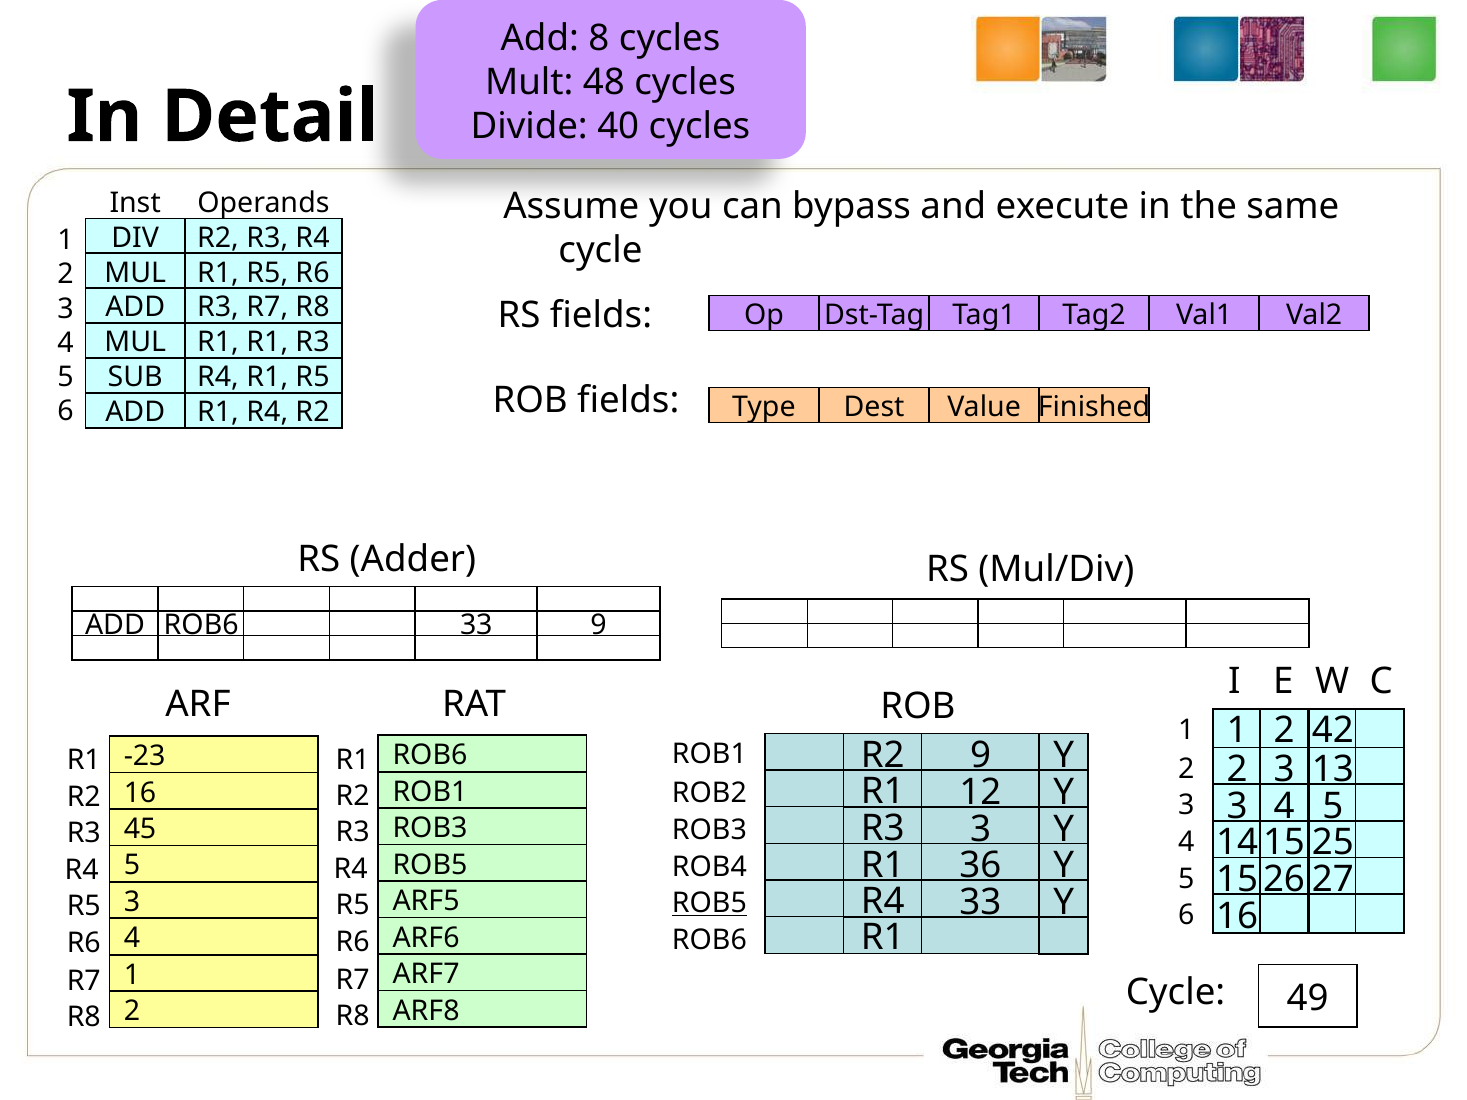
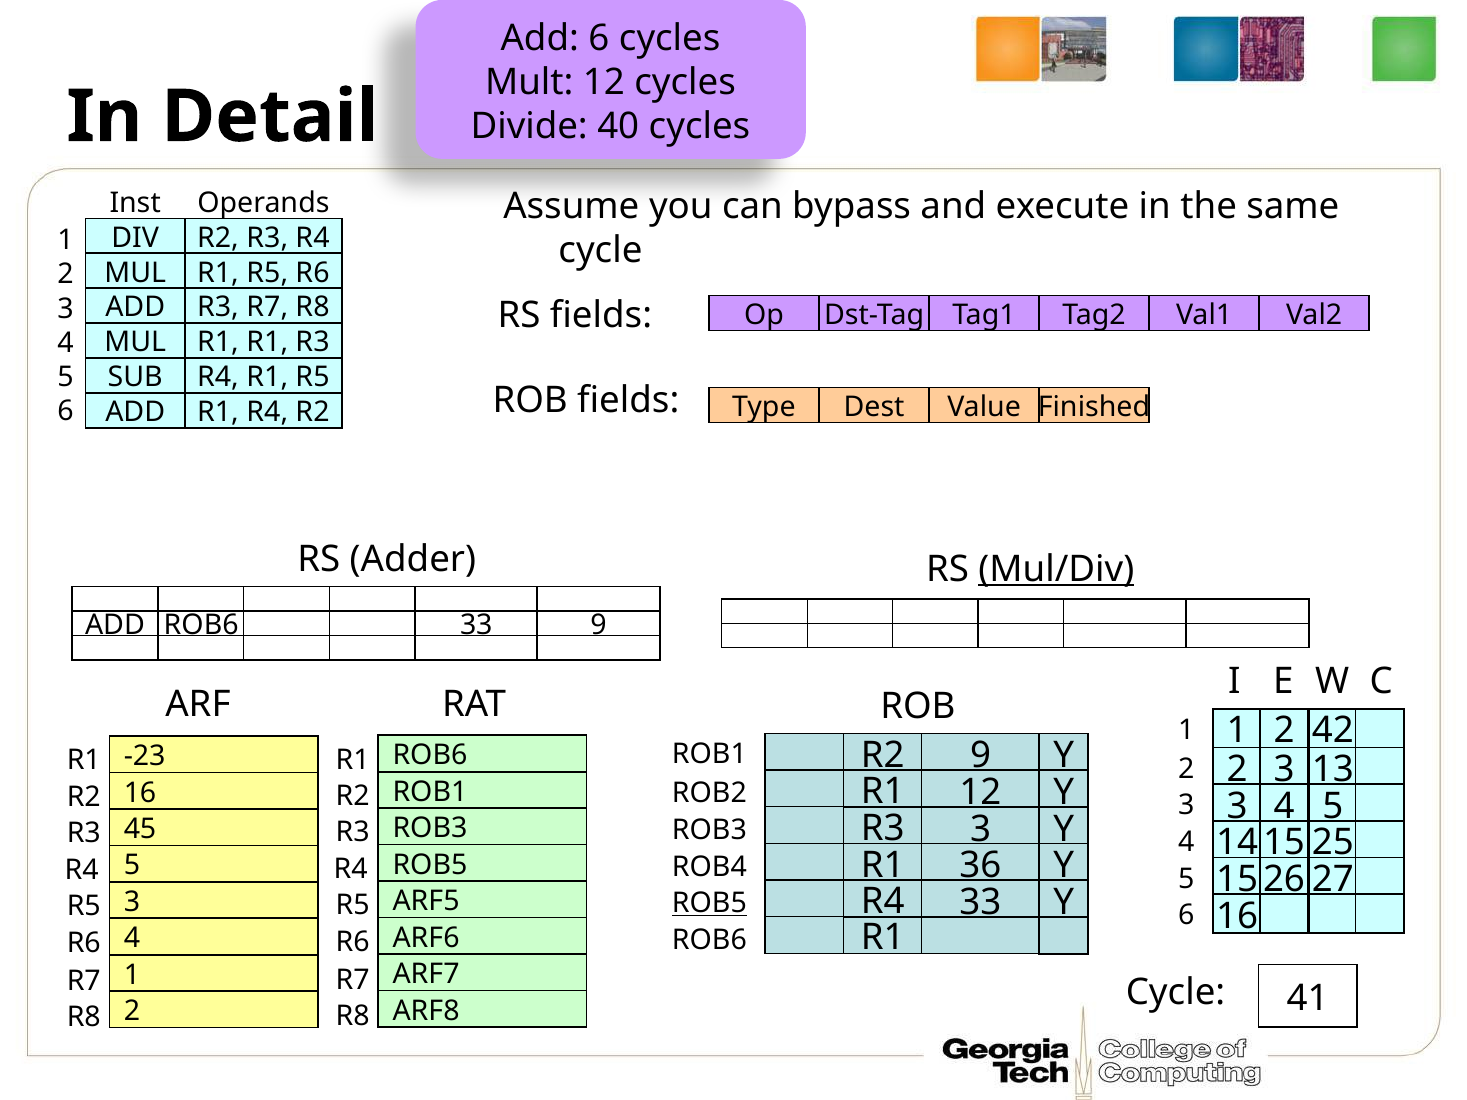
Add 8: 8 -> 6
Mult 48: 48 -> 12
Mul/Div underline: none -> present
49: 49 -> 41
